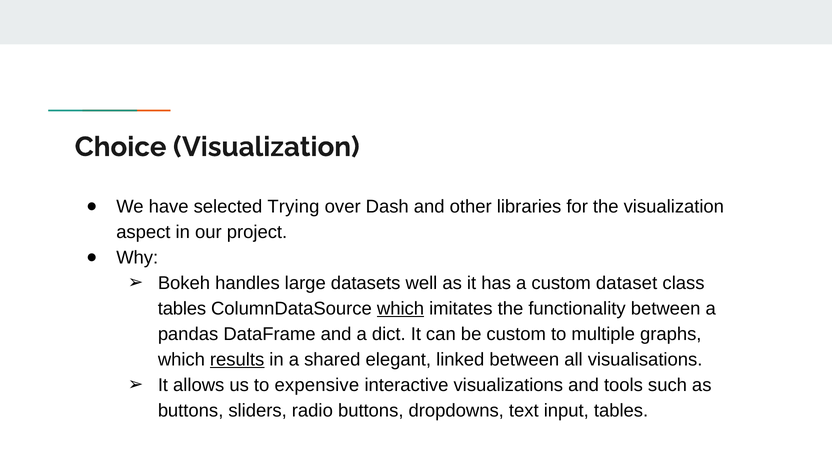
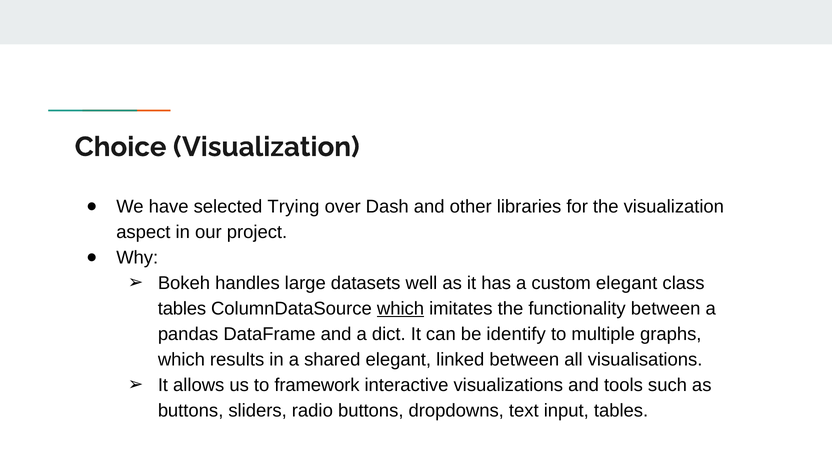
custom dataset: dataset -> elegant
be custom: custom -> identify
results underline: present -> none
expensive: expensive -> framework
